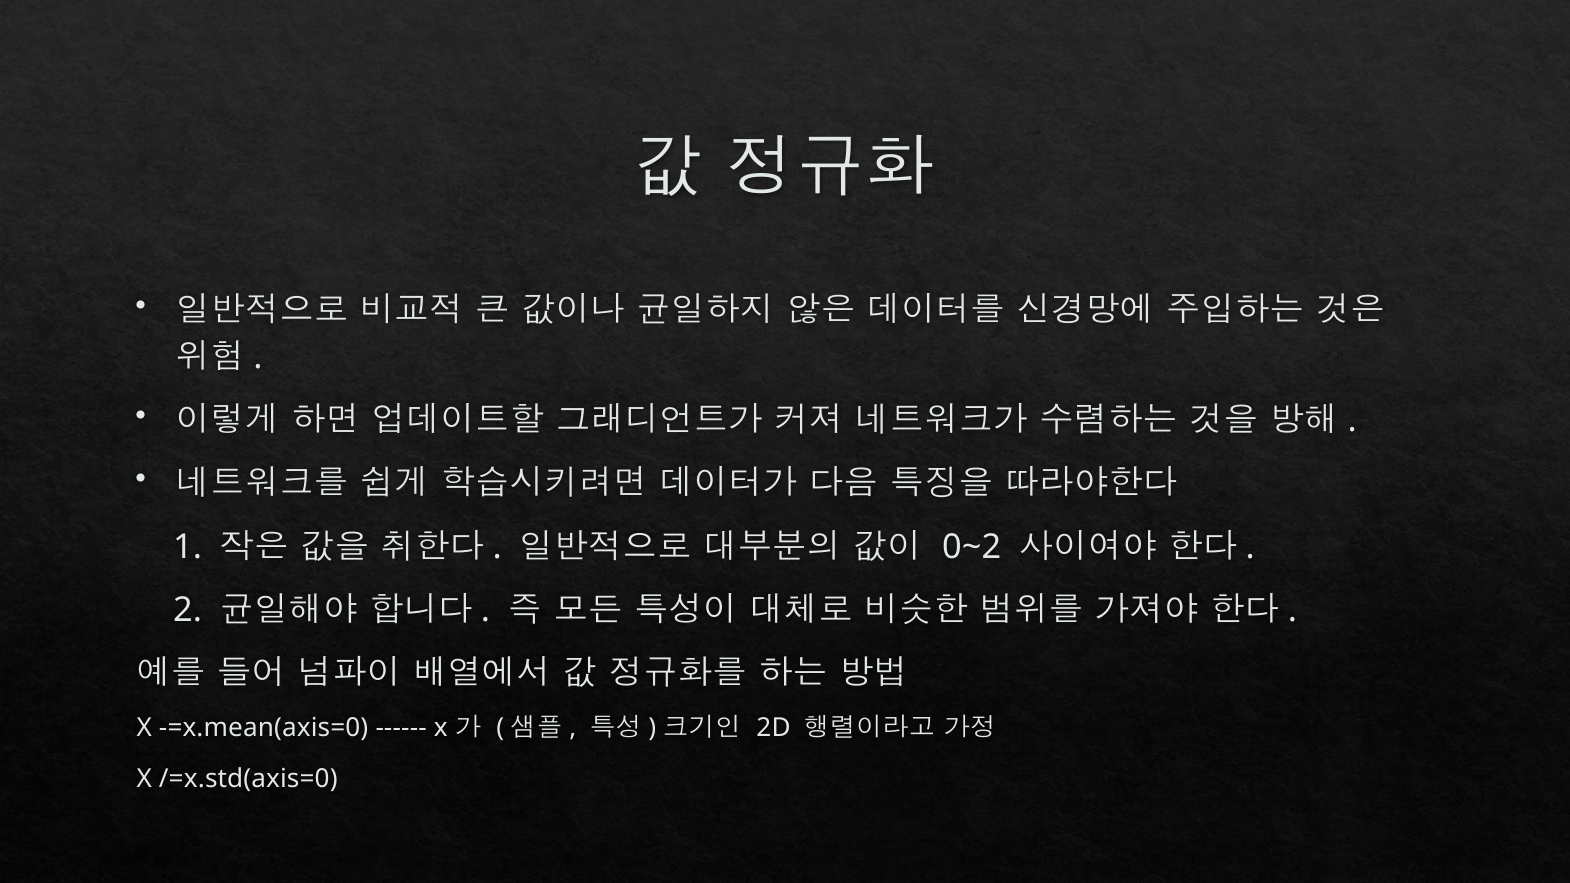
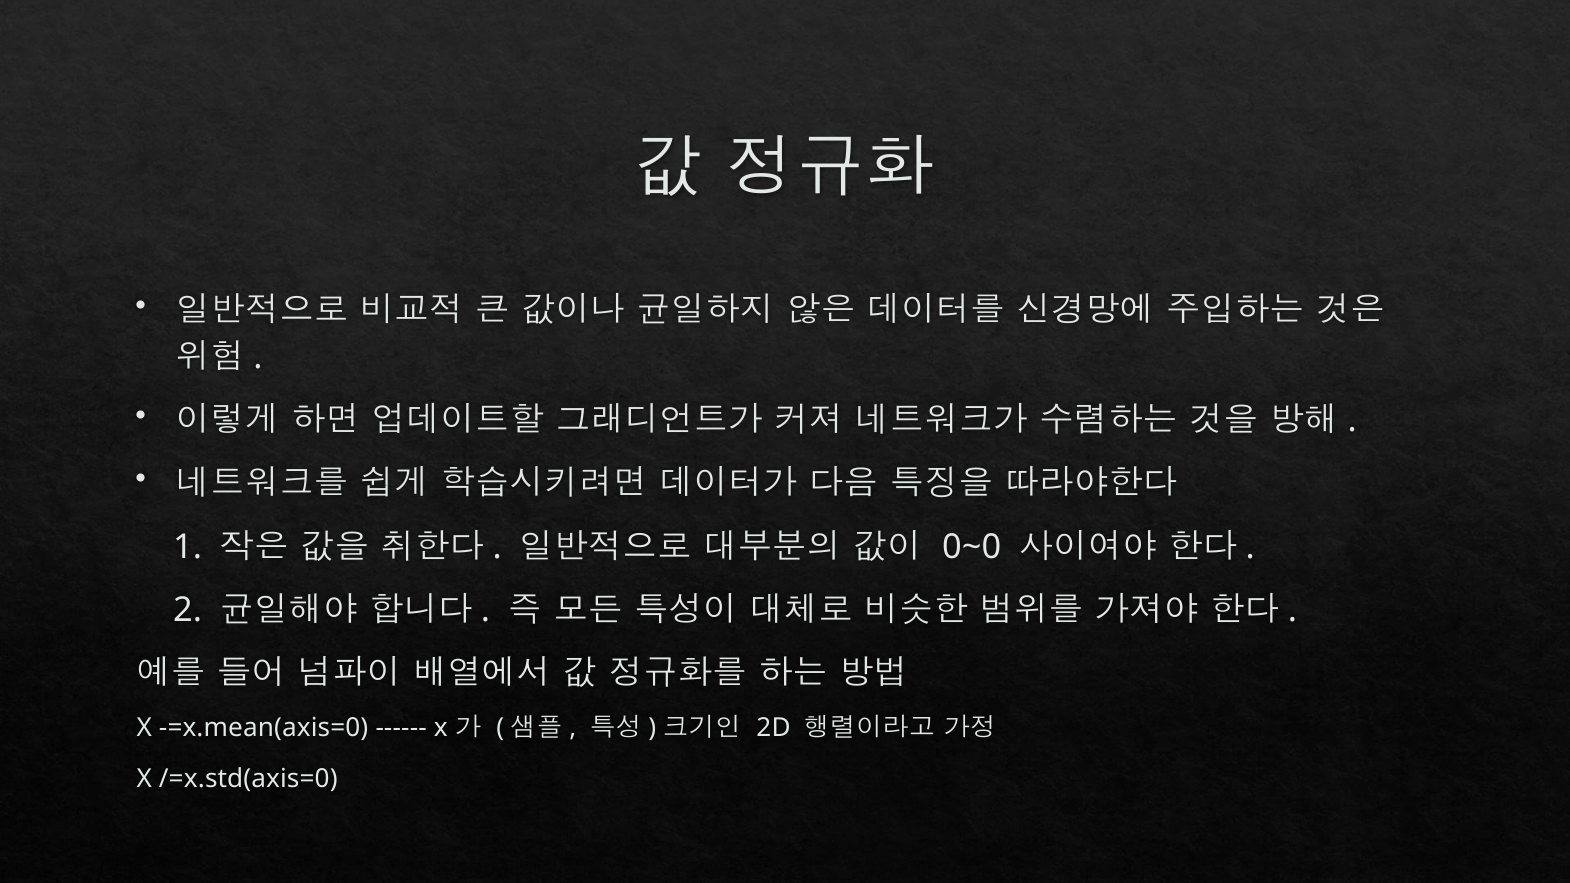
0~2: 0~2 -> 0~0
